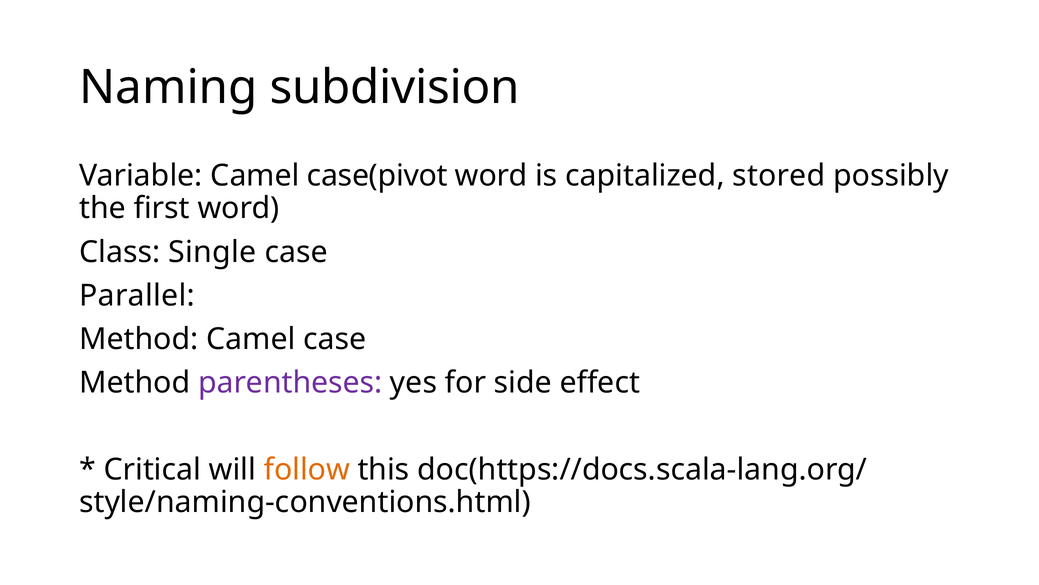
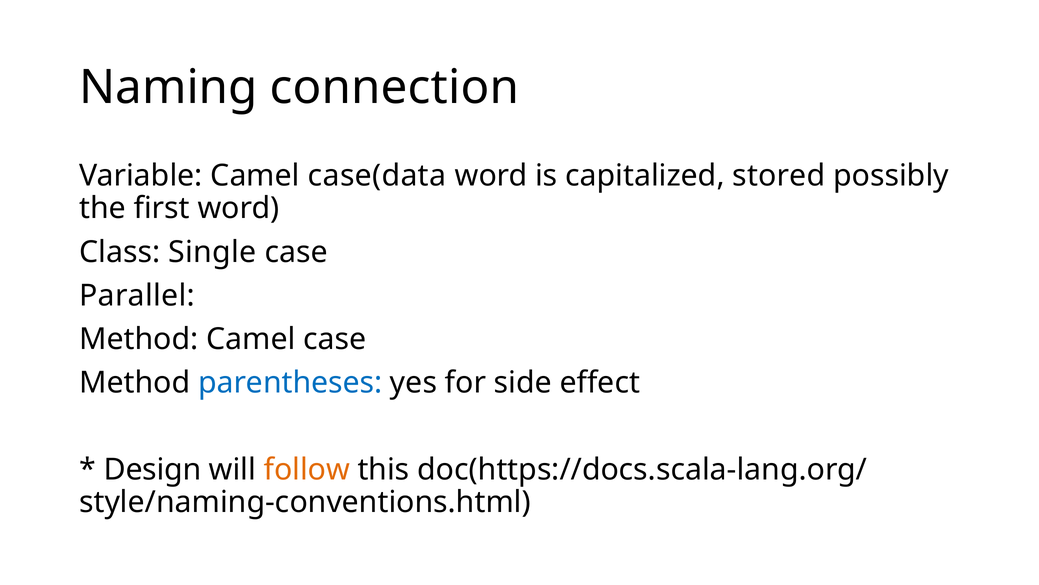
subdivision: subdivision -> connection
case(pivot: case(pivot -> case(data
parentheses colour: purple -> blue
Critical: Critical -> Design
